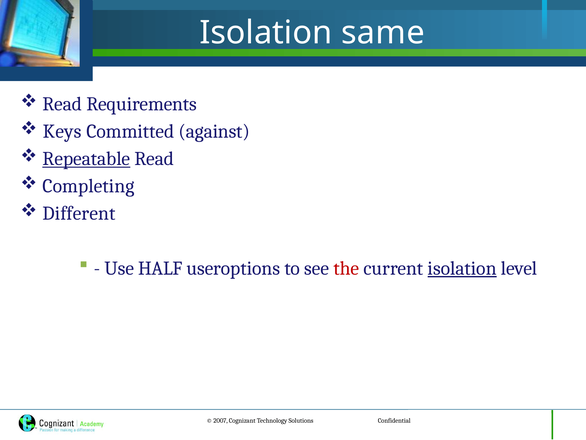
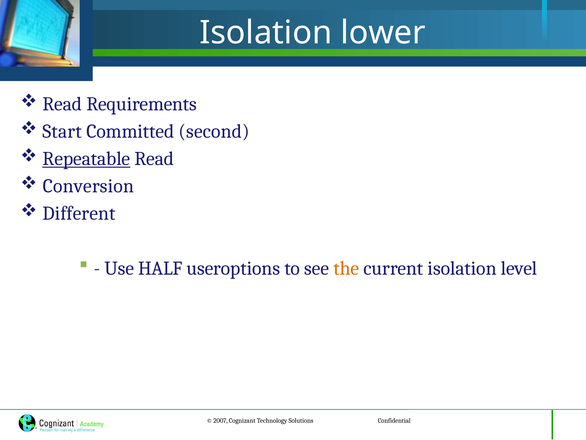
same: same -> lower
Keys: Keys -> Start
against: against -> second
Completing: Completing -> Conversion
the colour: red -> orange
isolation at (462, 268) underline: present -> none
